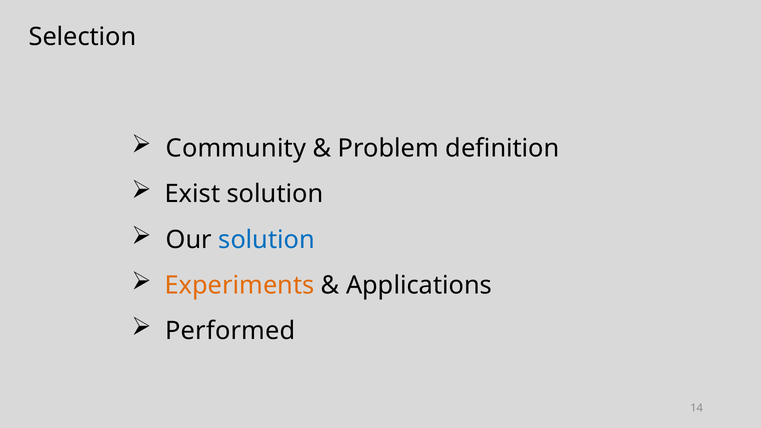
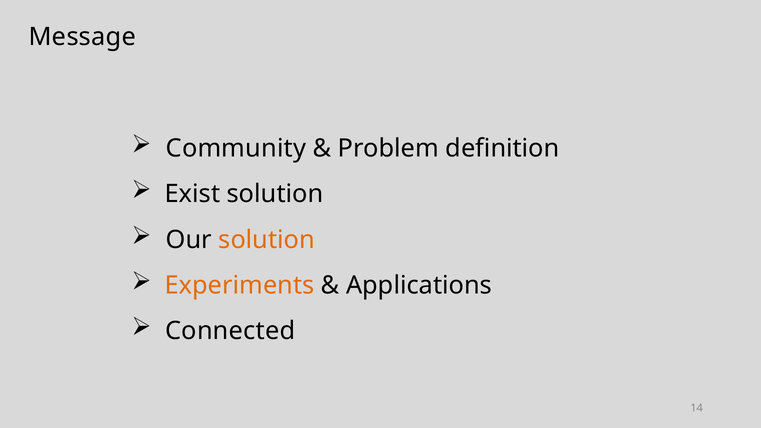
Selection: Selection -> Message
solution at (267, 240) colour: blue -> orange
Performed: Performed -> Connected
